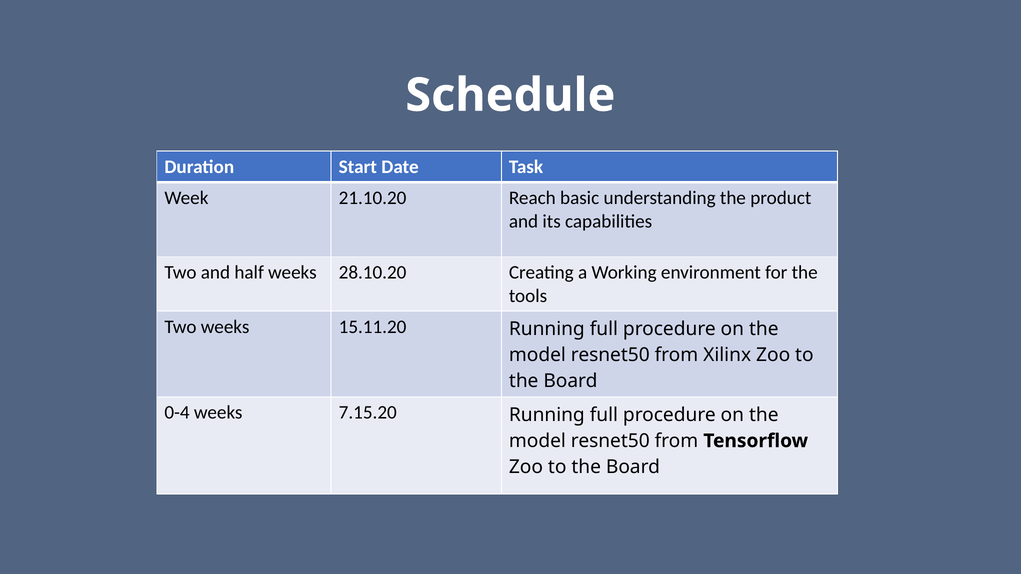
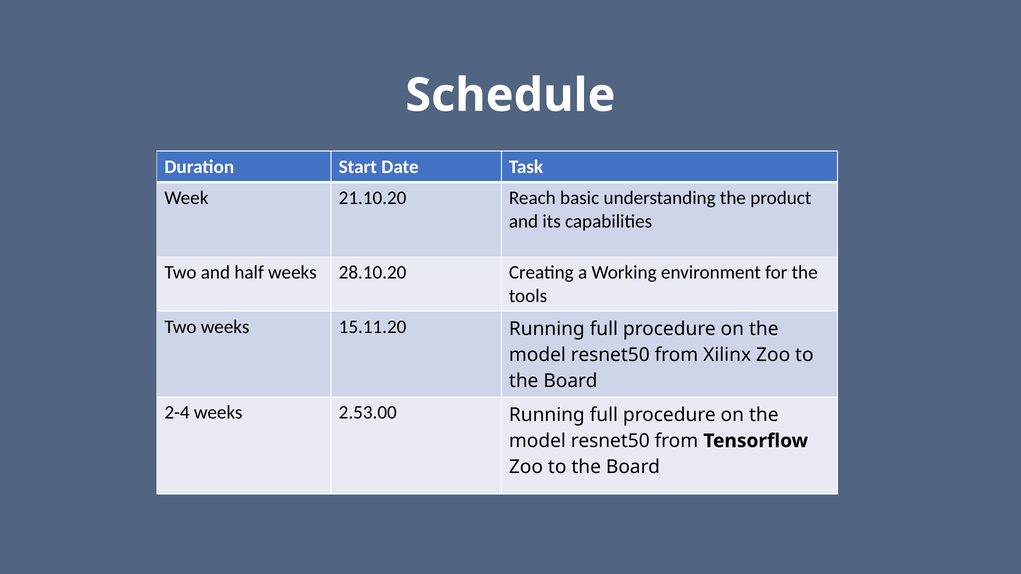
0-4: 0-4 -> 2-4
7.15.20: 7.15.20 -> 2.53.00
